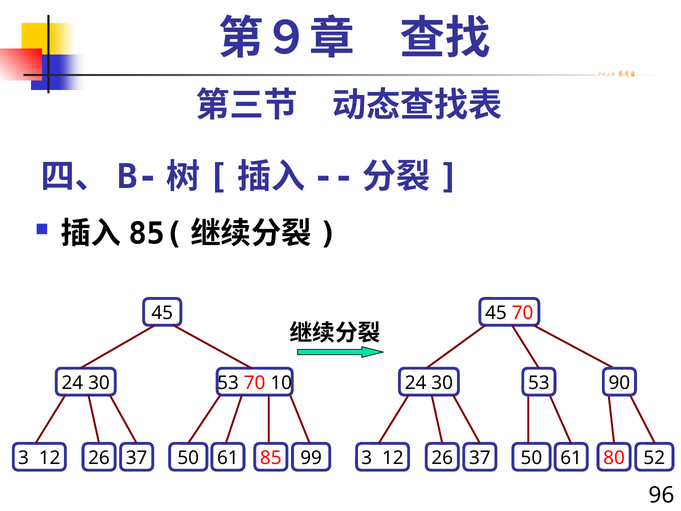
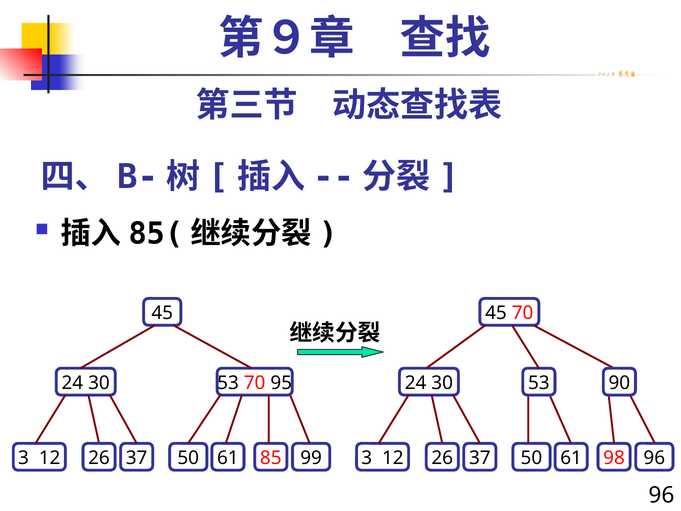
10: 10 -> 95
80: 80 -> 98
50 52: 52 -> 96
